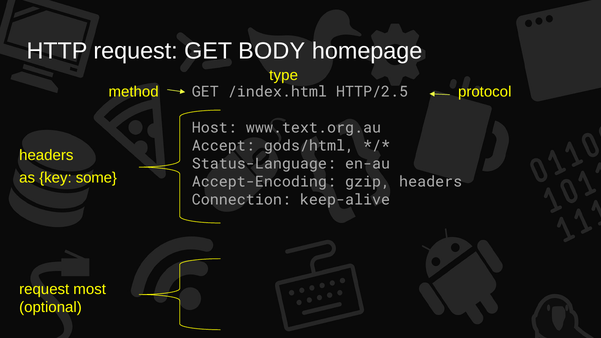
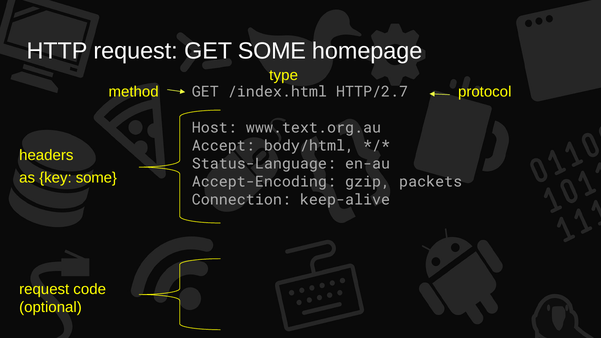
GET BODY: BODY -> SOME
HTTP/2.5: HTTP/2.5 -> HTTP/2.7
gods/html: gods/html -> body/html
gzip headers: headers -> packets
most: most -> code
